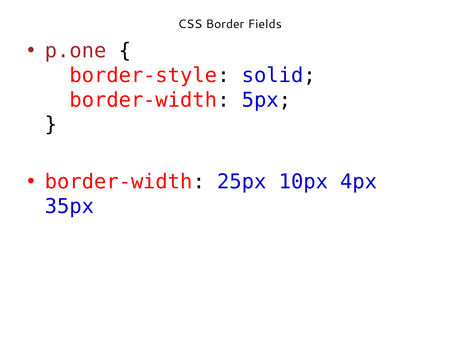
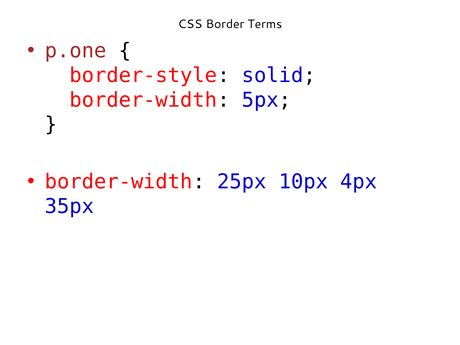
Fields: Fields -> Terms
